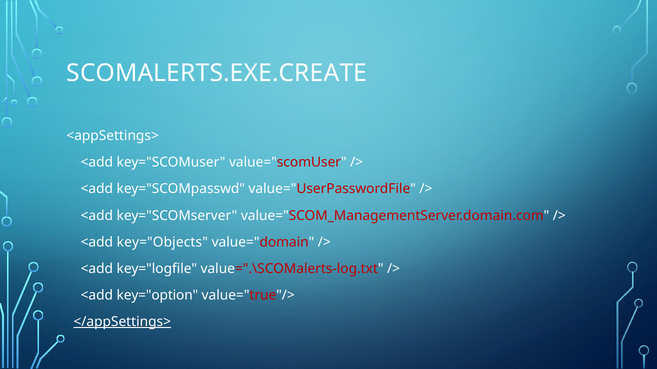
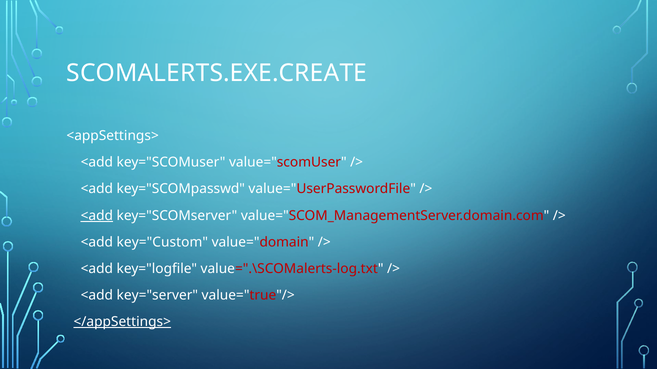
<add at (97, 216) underline: none -> present
key="Objects: key="Objects -> key="Custom
key="option: key="option -> key="server
